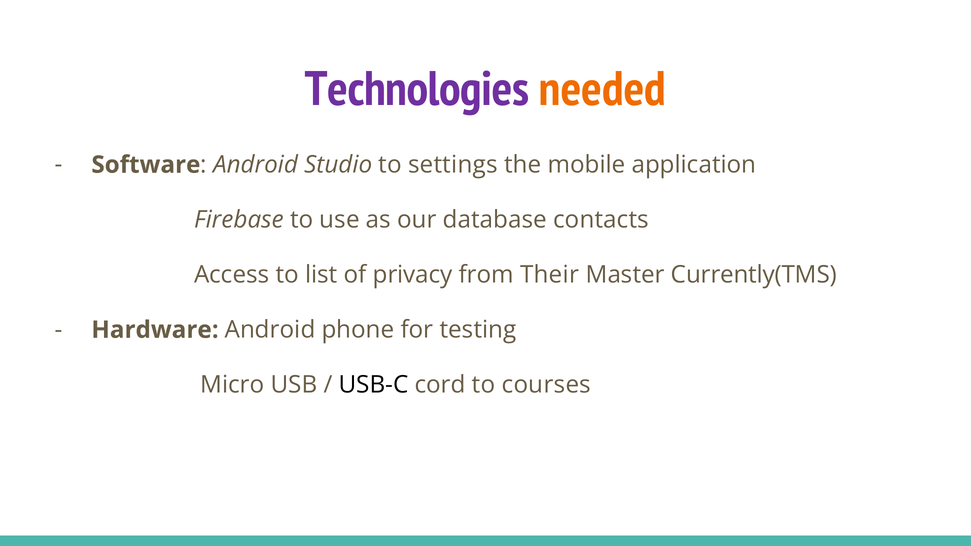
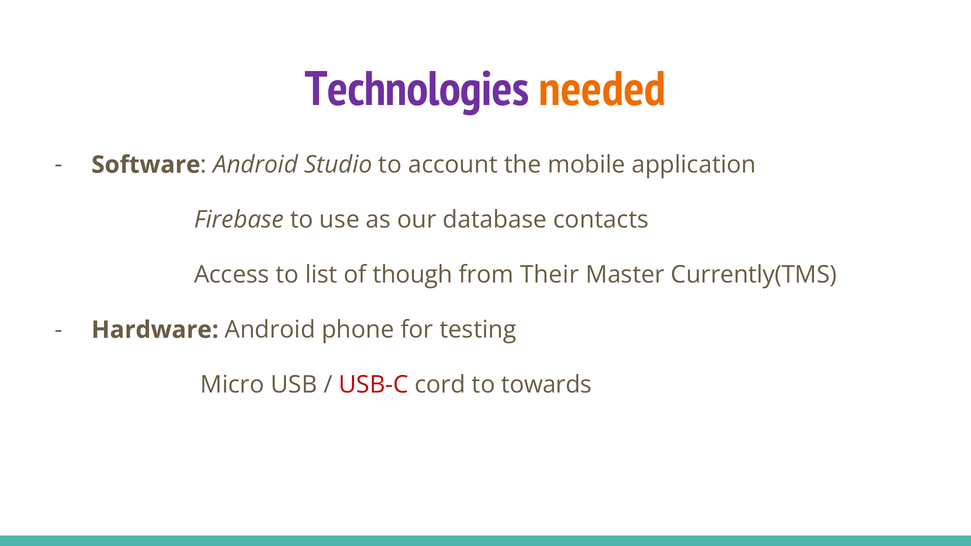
settings: settings -> account
privacy: privacy -> though
USB-C colour: black -> red
courses: courses -> towards
